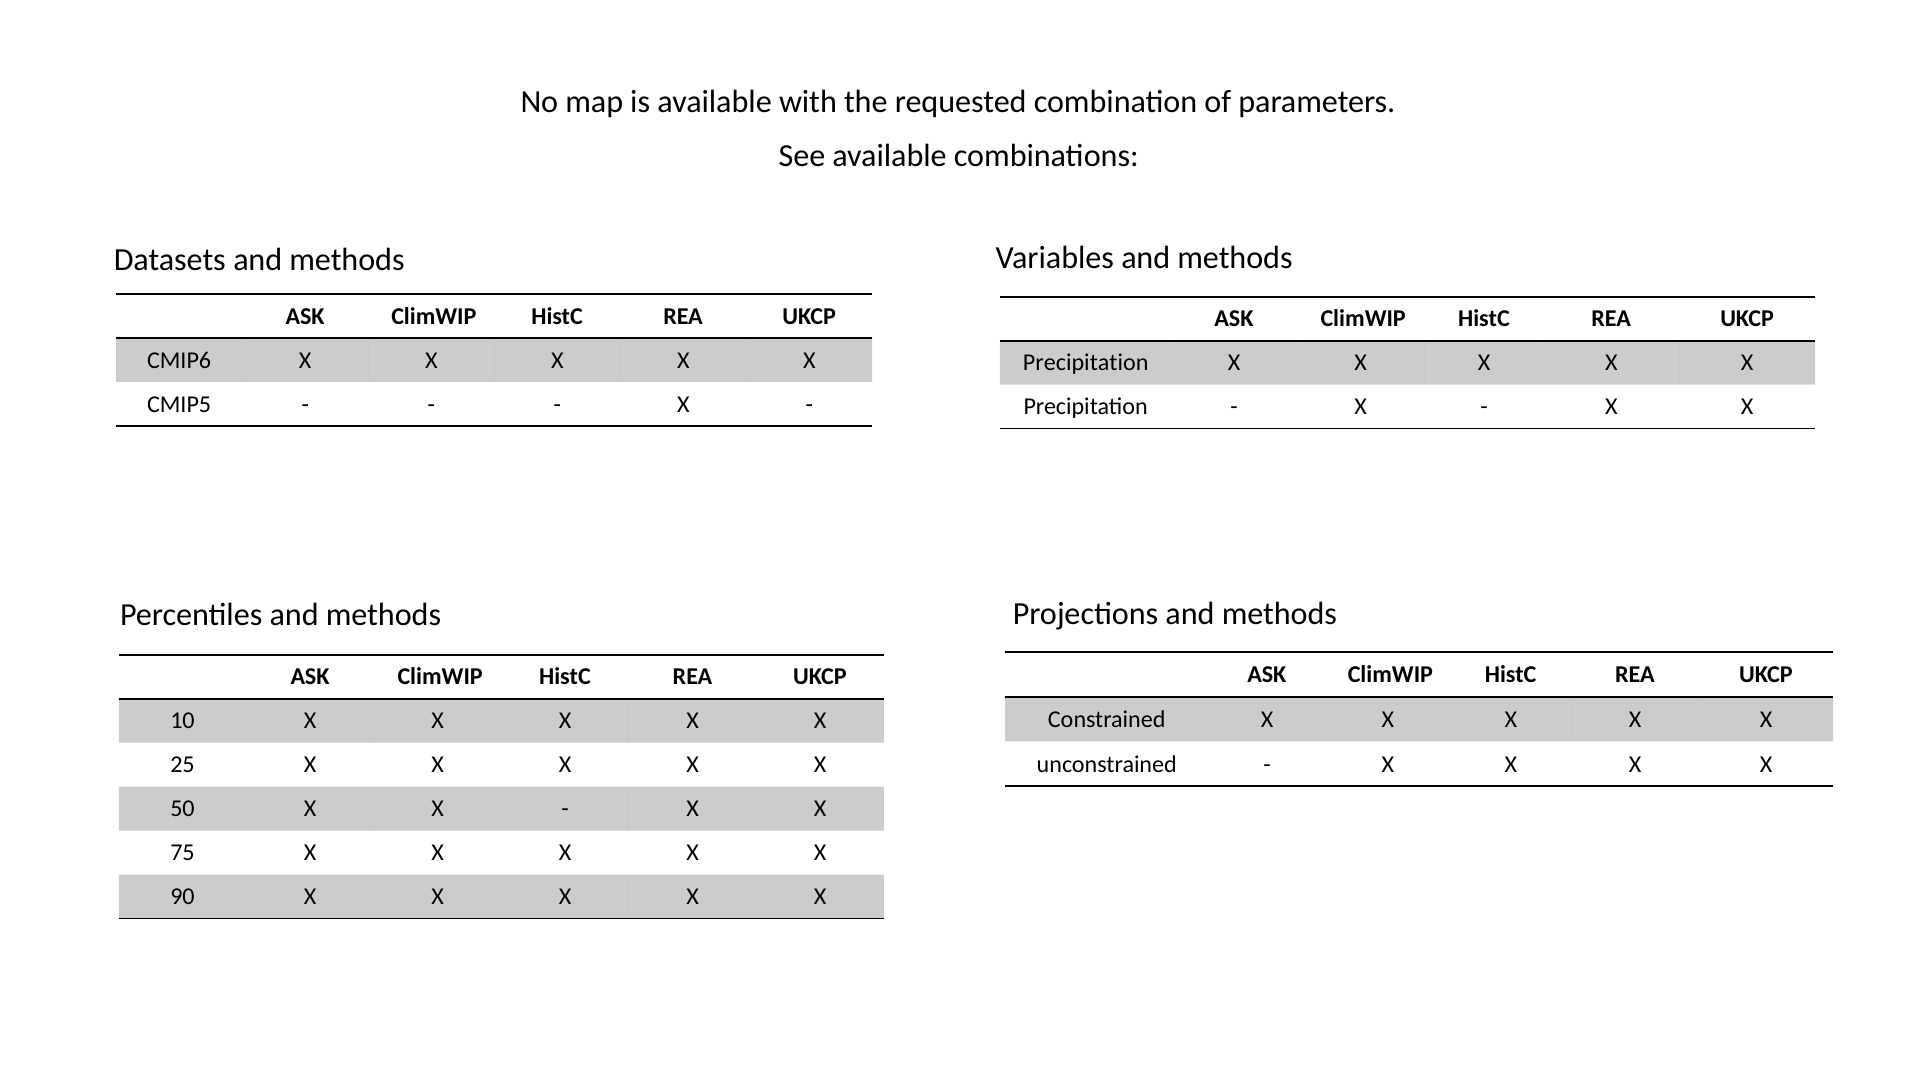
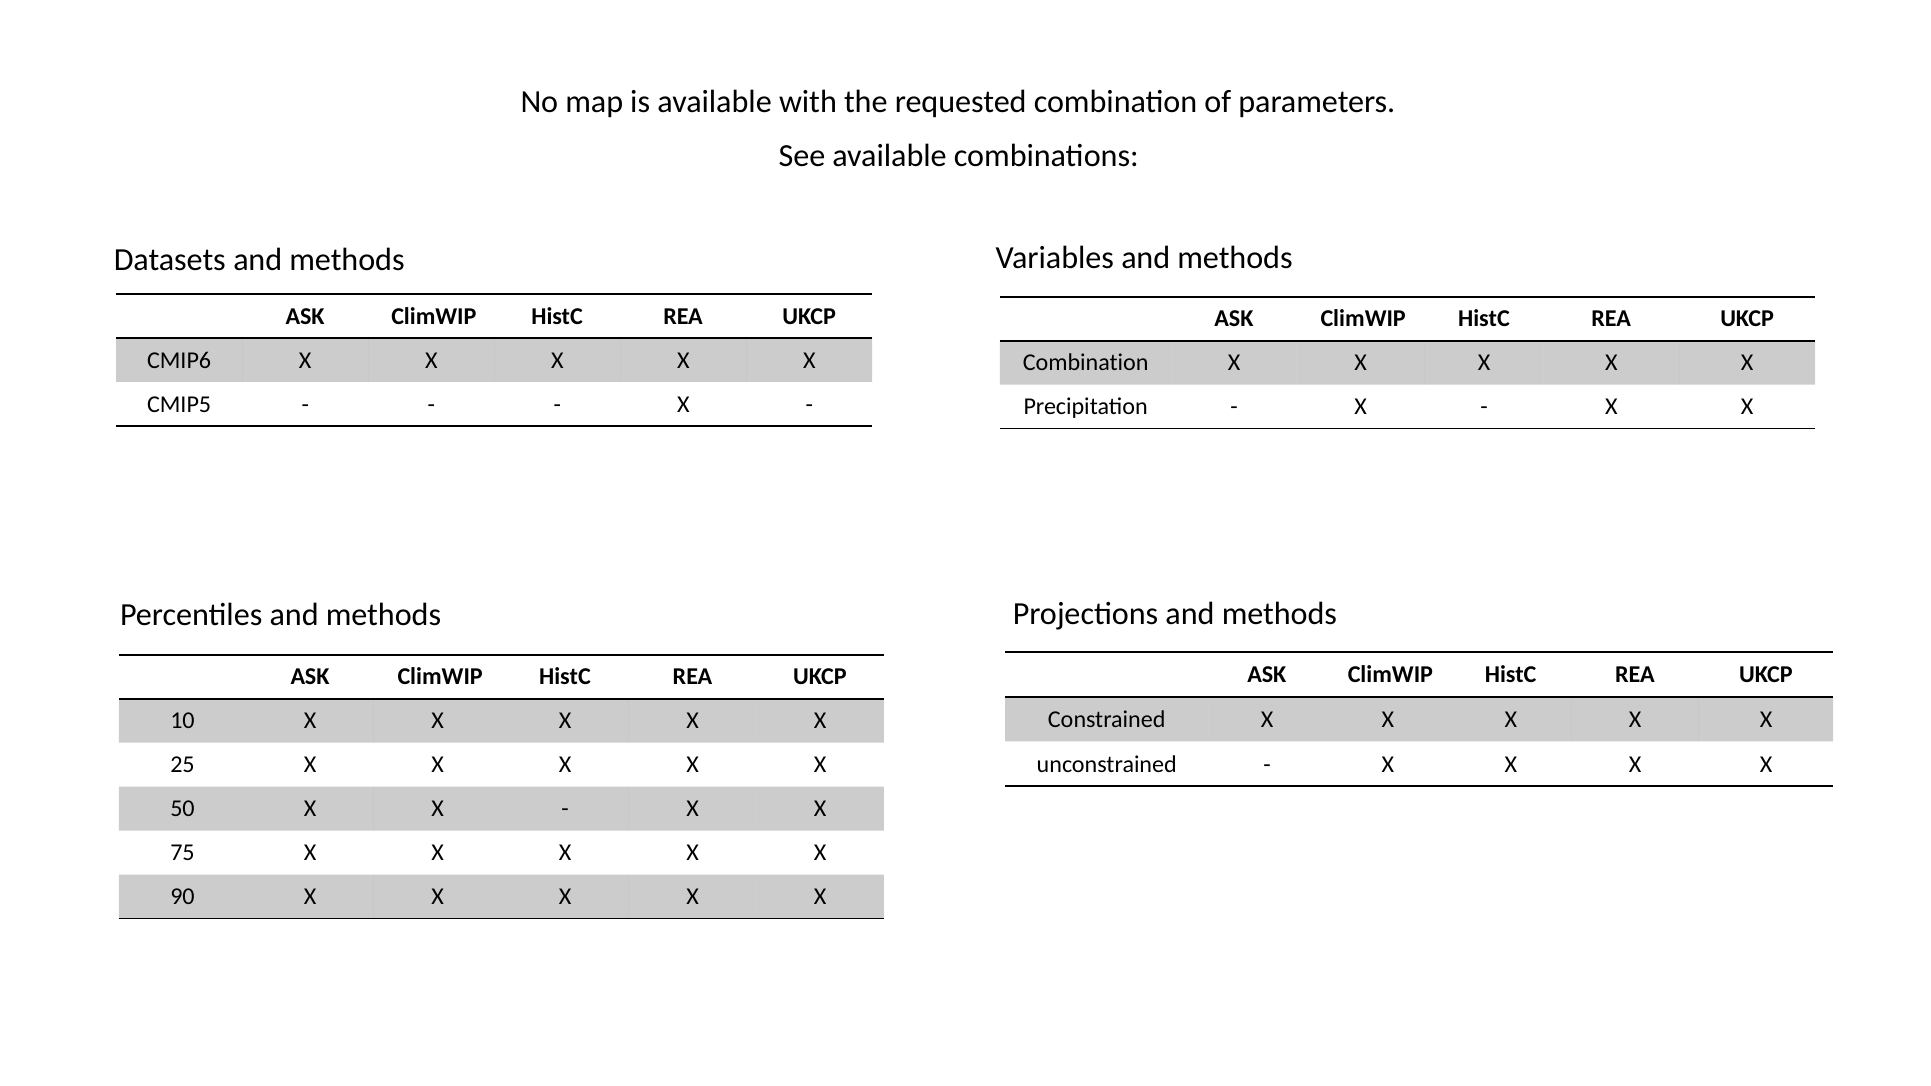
Precipitation at (1086, 363): Precipitation -> Combination
